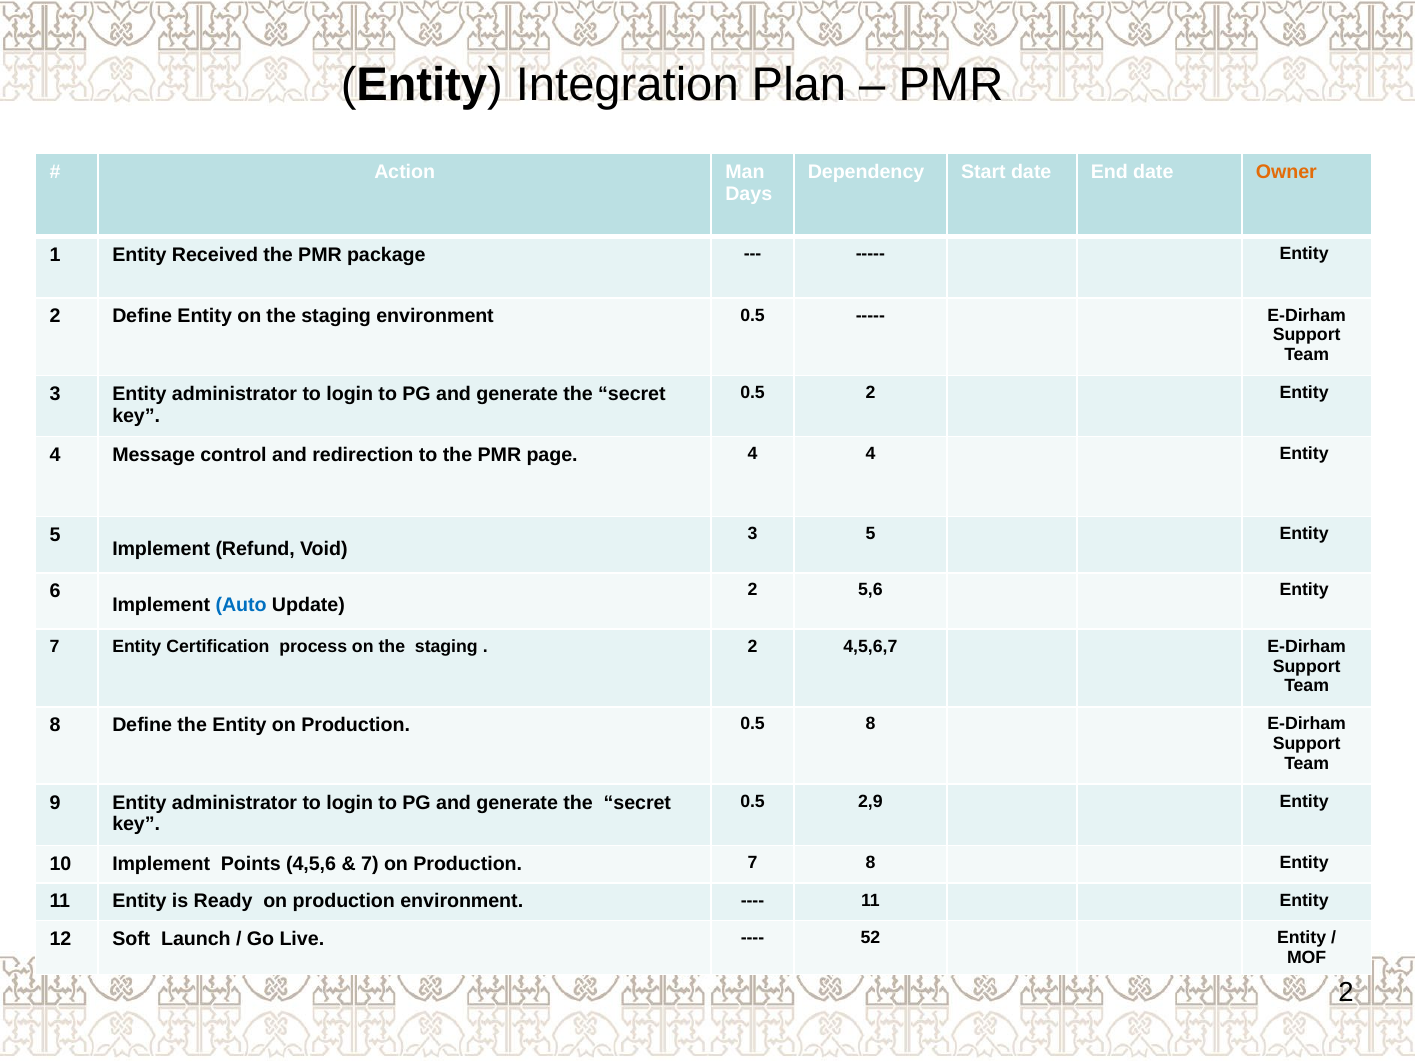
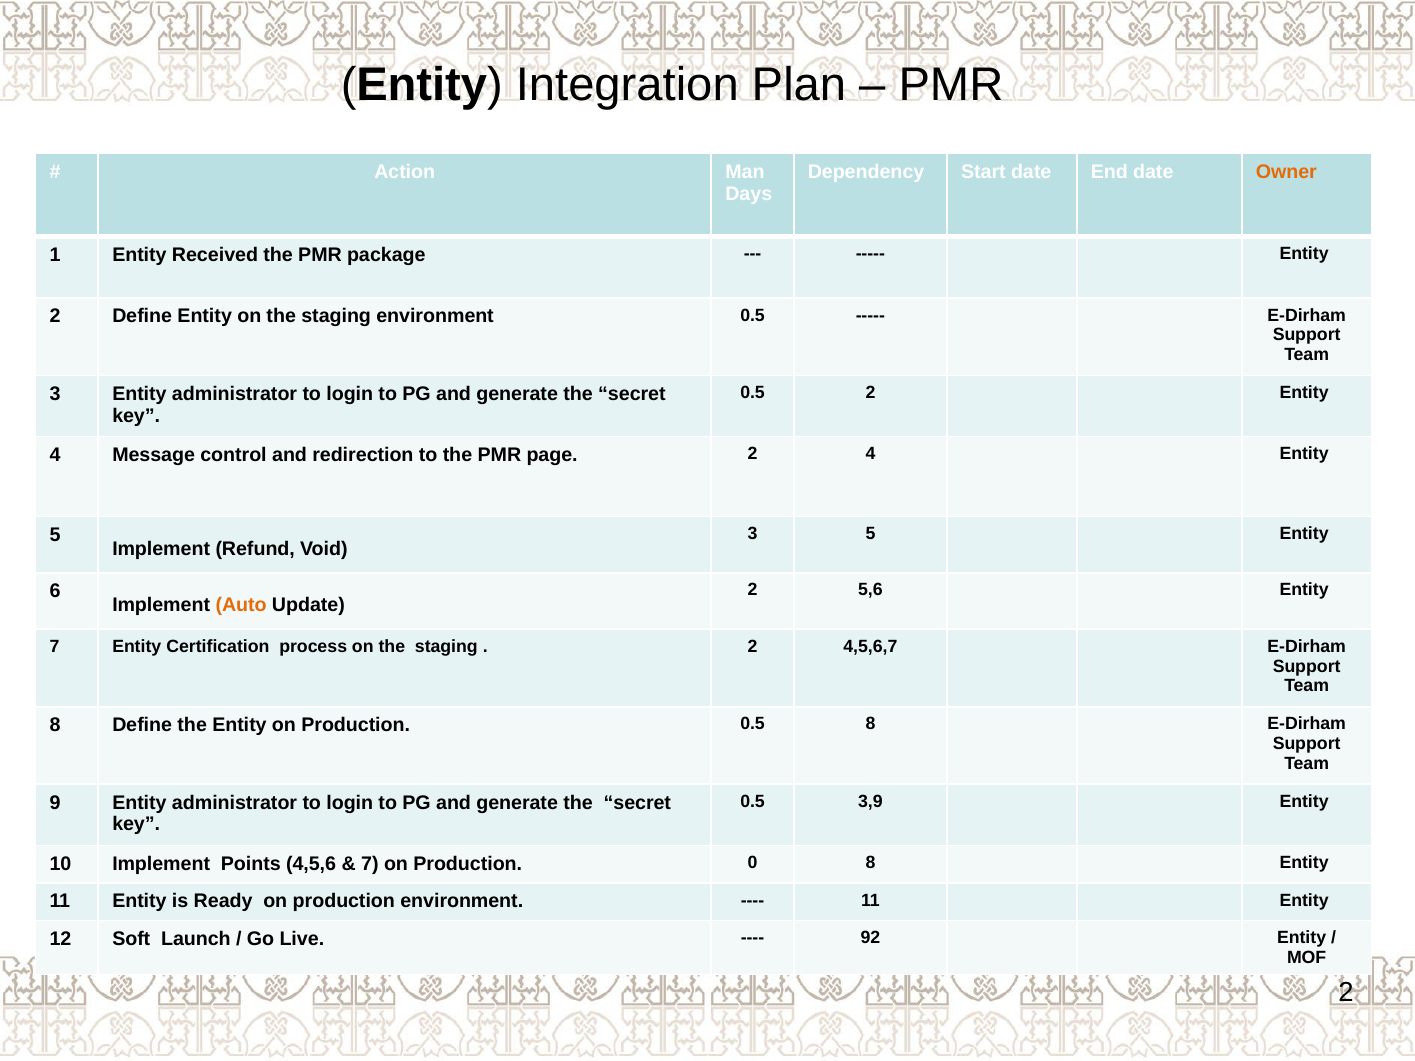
page 4: 4 -> 2
Auto colour: blue -> orange
2,9: 2,9 -> 3,9
Production 7: 7 -> 0
52: 52 -> 92
